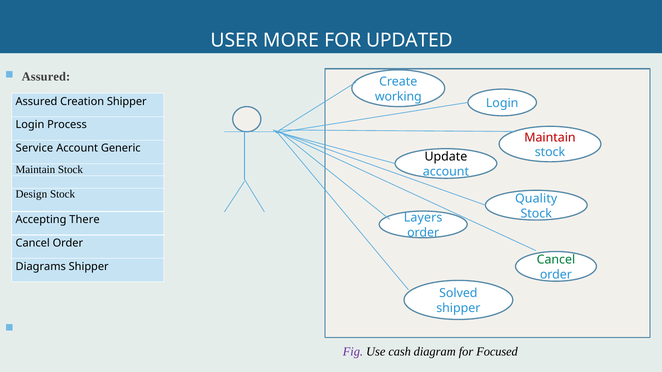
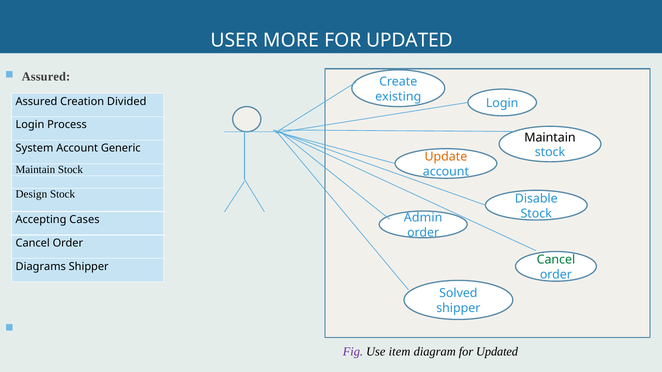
working: working -> existing
Creation Shipper: Shipper -> Divided
Maintain at (550, 138) colour: red -> black
Service: Service -> System
Update colour: black -> orange
Quality: Quality -> Disable
Layers: Layers -> Admin
There: There -> Cases
cash: cash -> item
diagram for Focused: Focused -> Updated
